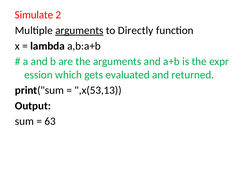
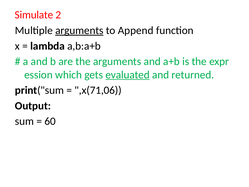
Directly: Directly -> Append
evaluated underline: none -> present
,x(53,13: ,x(53,13 -> ,x(71,06
63: 63 -> 60
